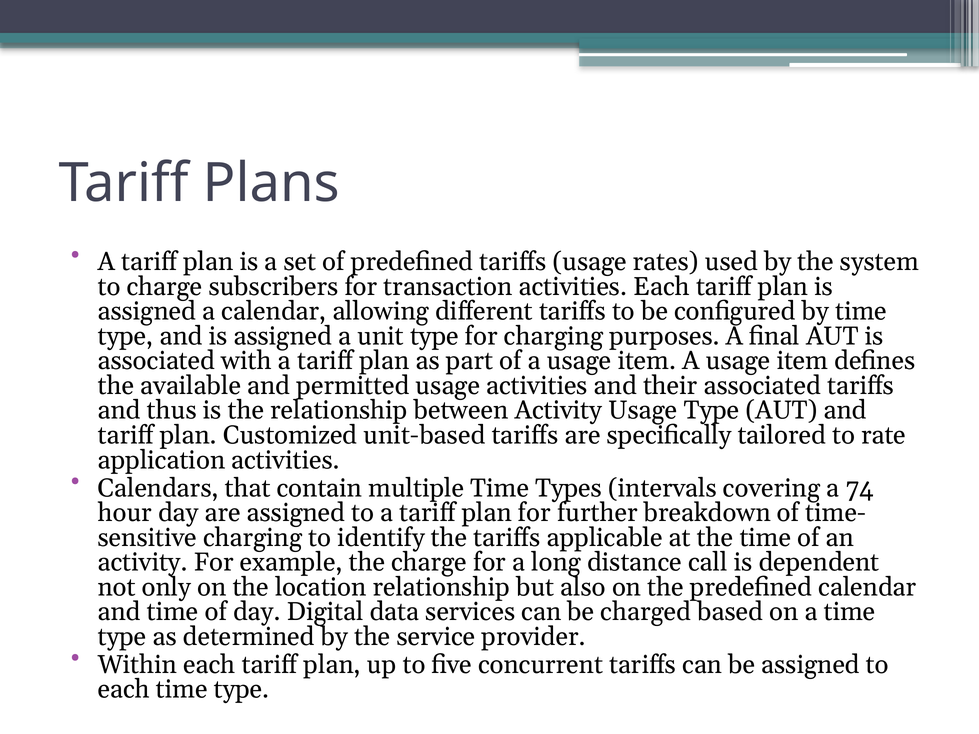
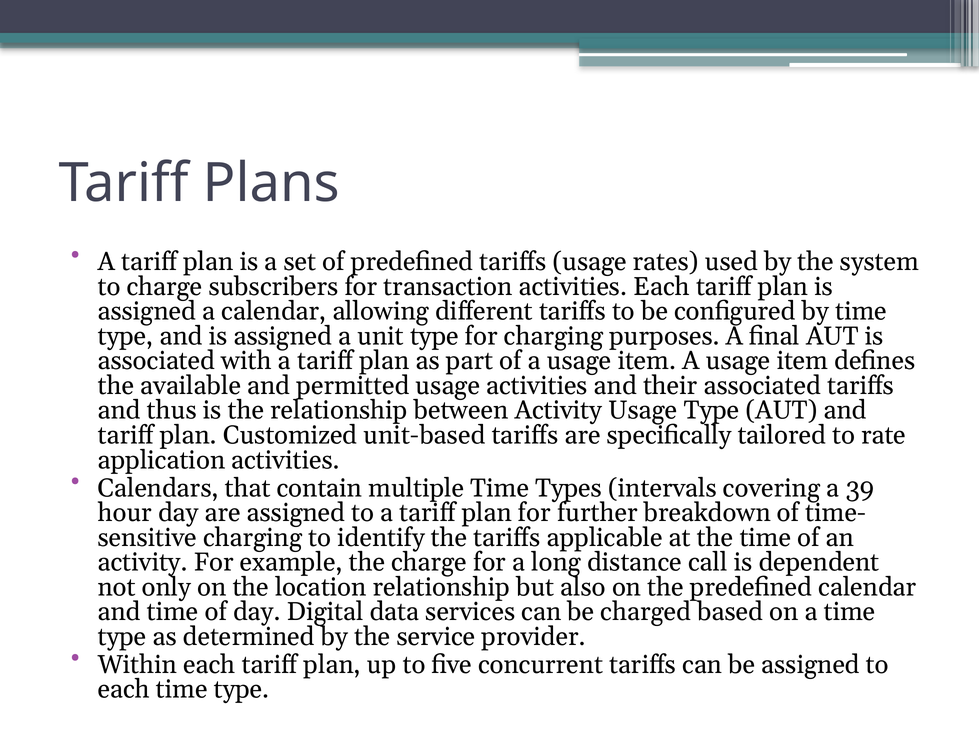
74: 74 -> 39
